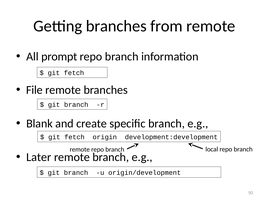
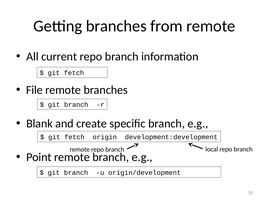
prompt: prompt -> current
Later: Later -> Point
